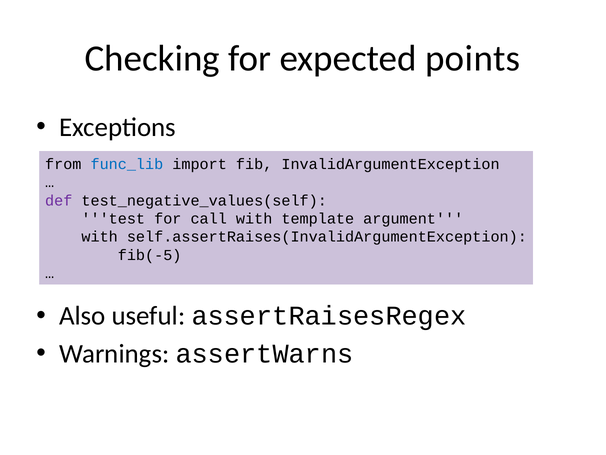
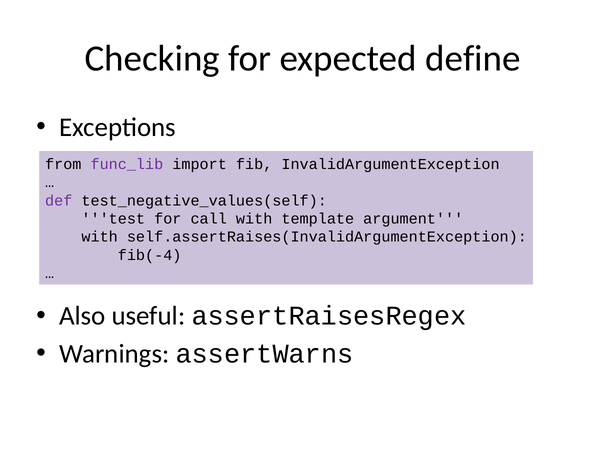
points: points -> define
func_lib colour: blue -> purple
fib(-5: fib(-5 -> fib(-4
